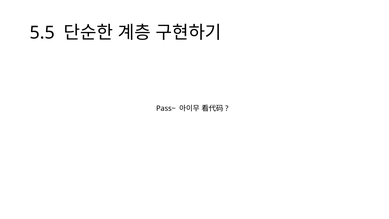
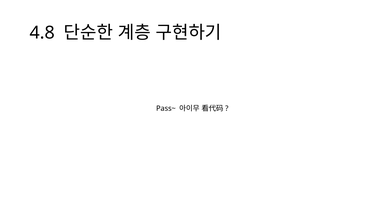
5.5: 5.5 -> 4.8
